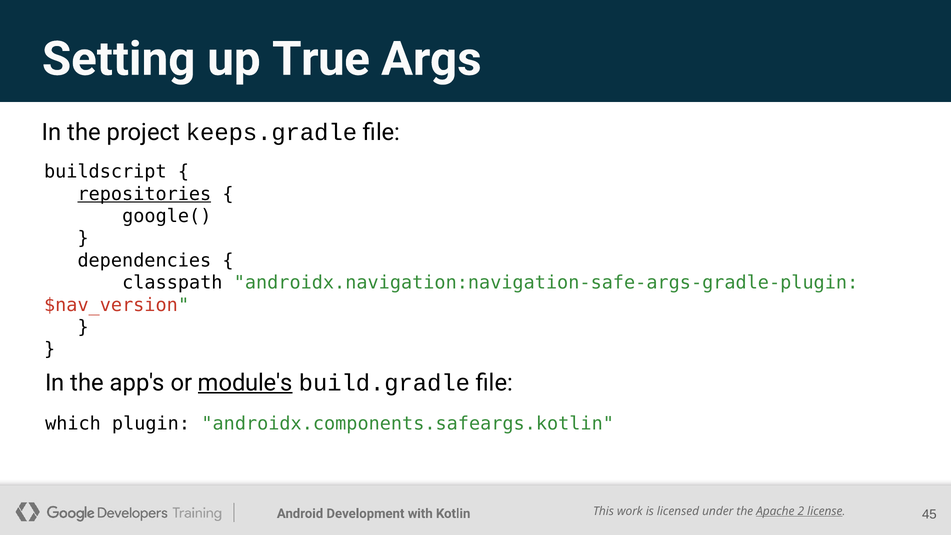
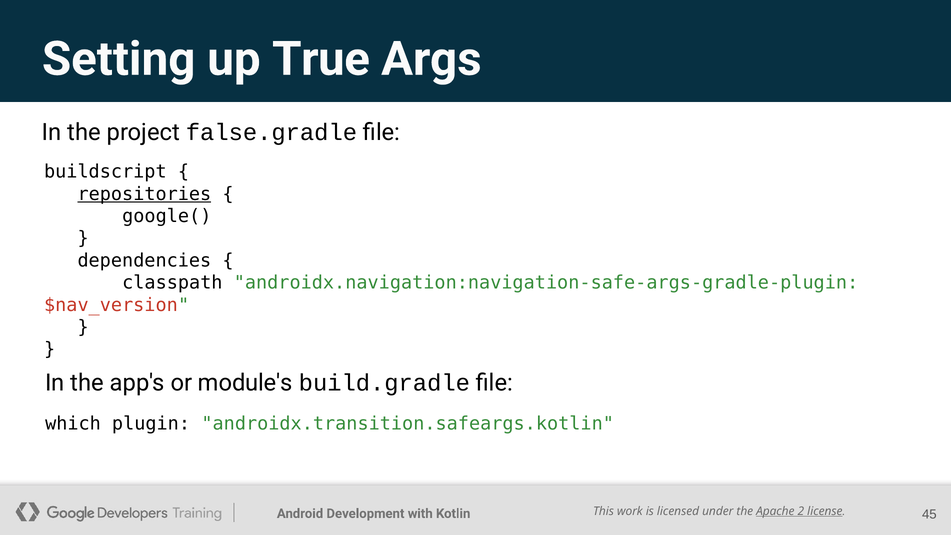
keeps.gradle: keeps.gradle -> false.gradle
module's underline: present -> none
androidx.components.safeargs.kotlin: androidx.components.safeargs.kotlin -> androidx.transition.safeargs.kotlin
